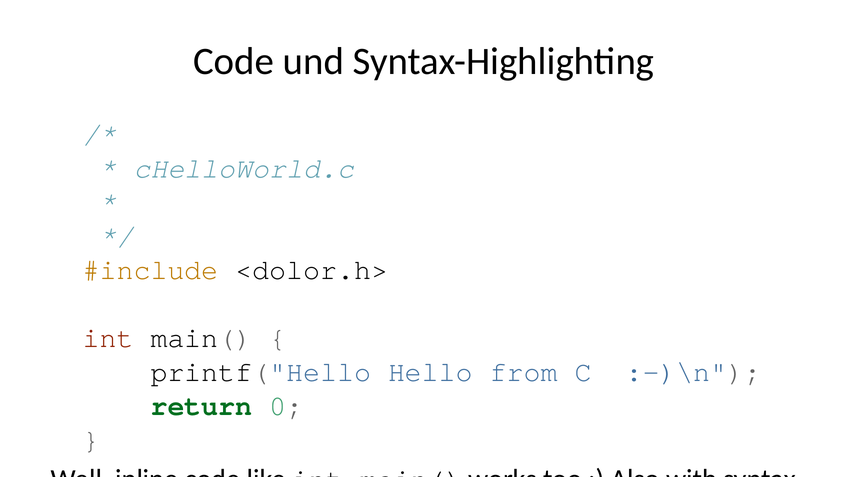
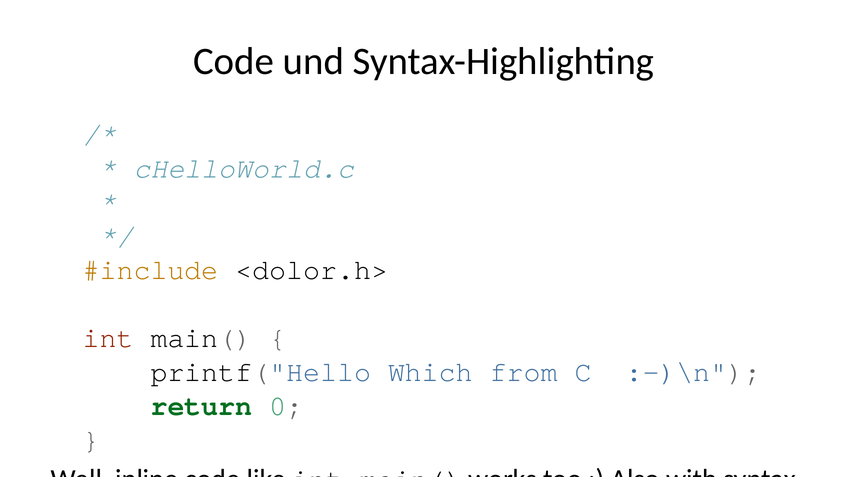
Hello: Hello -> Which
